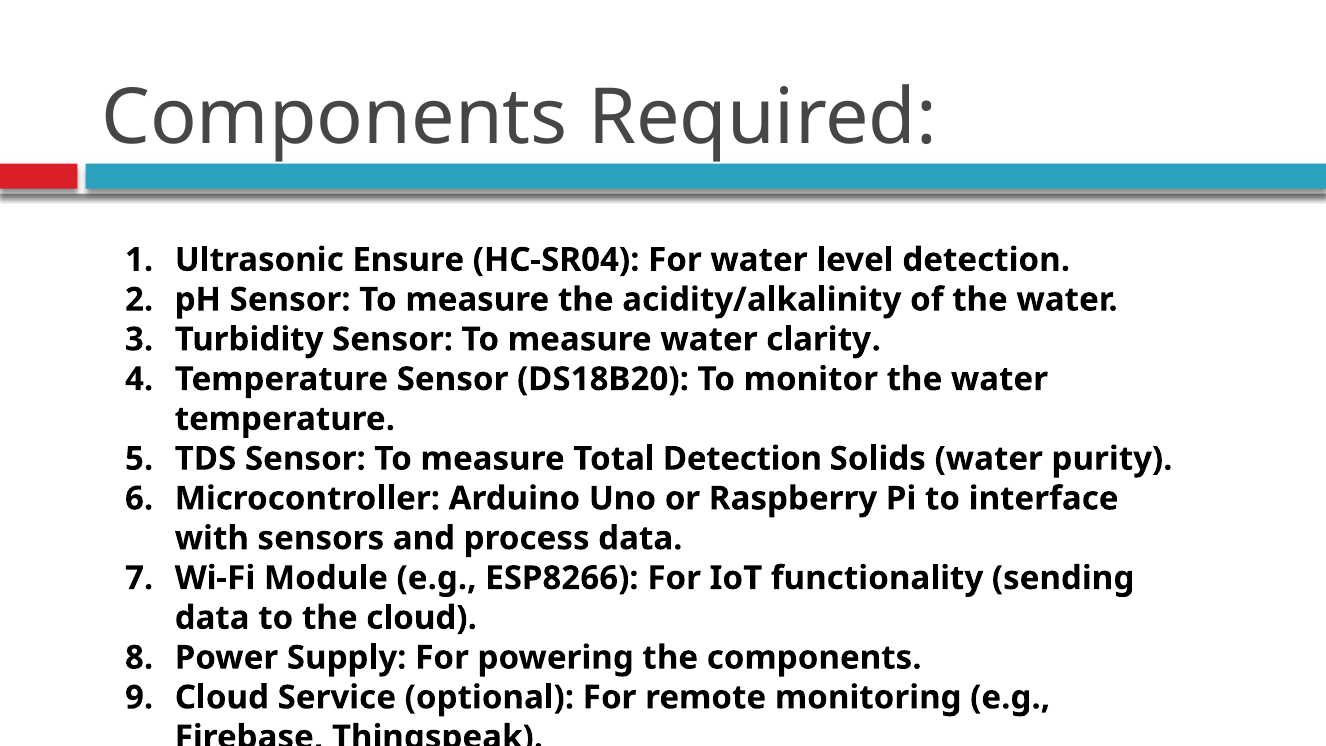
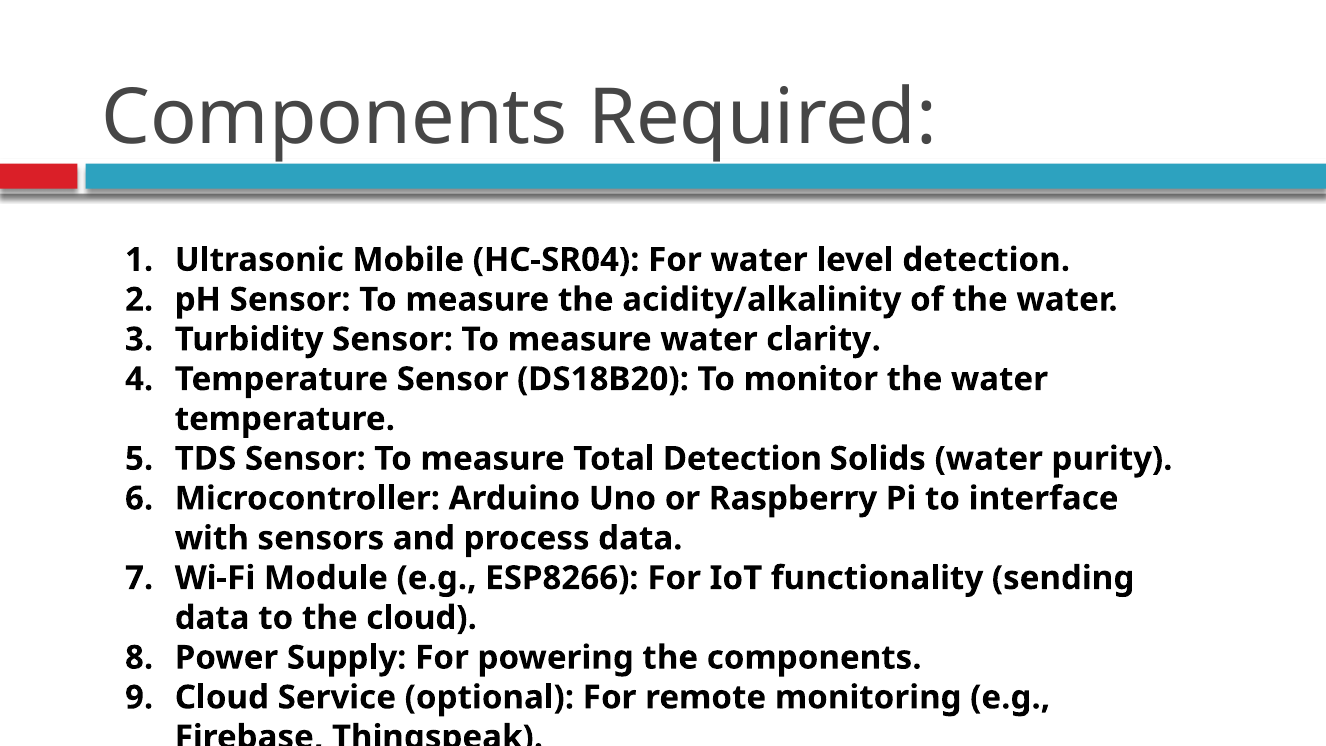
Ensure: Ensure -> Mobile
